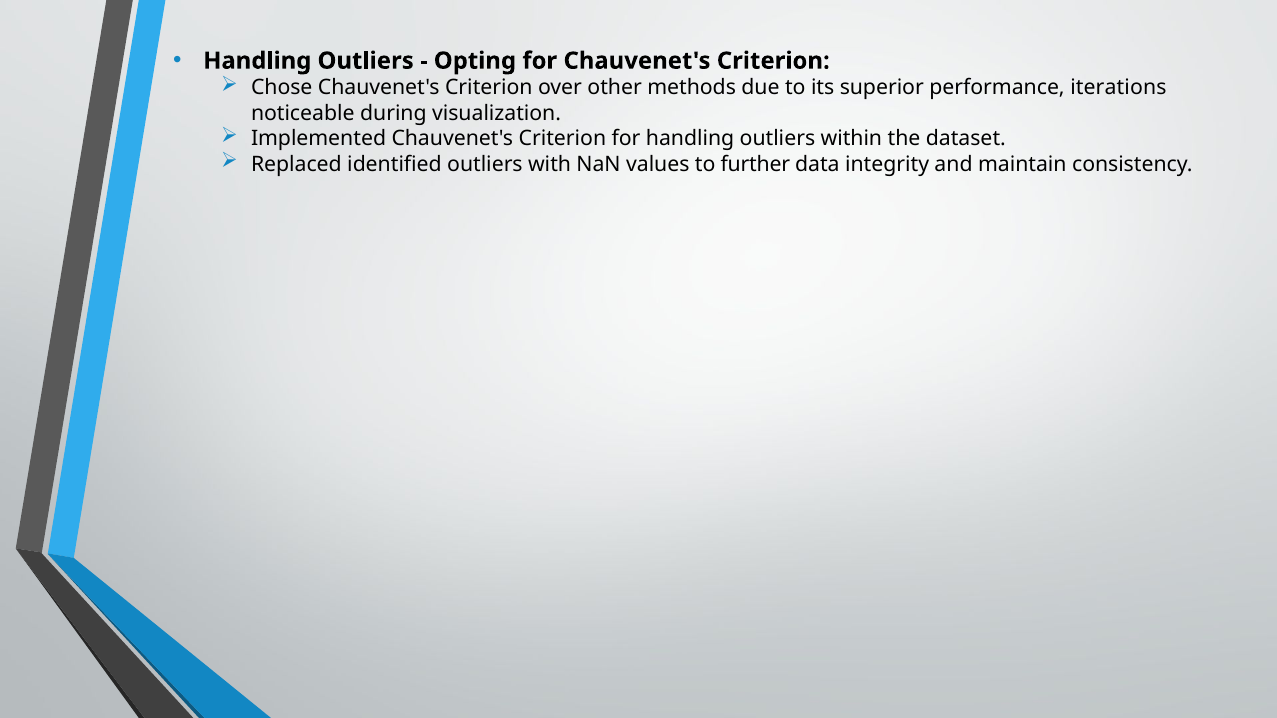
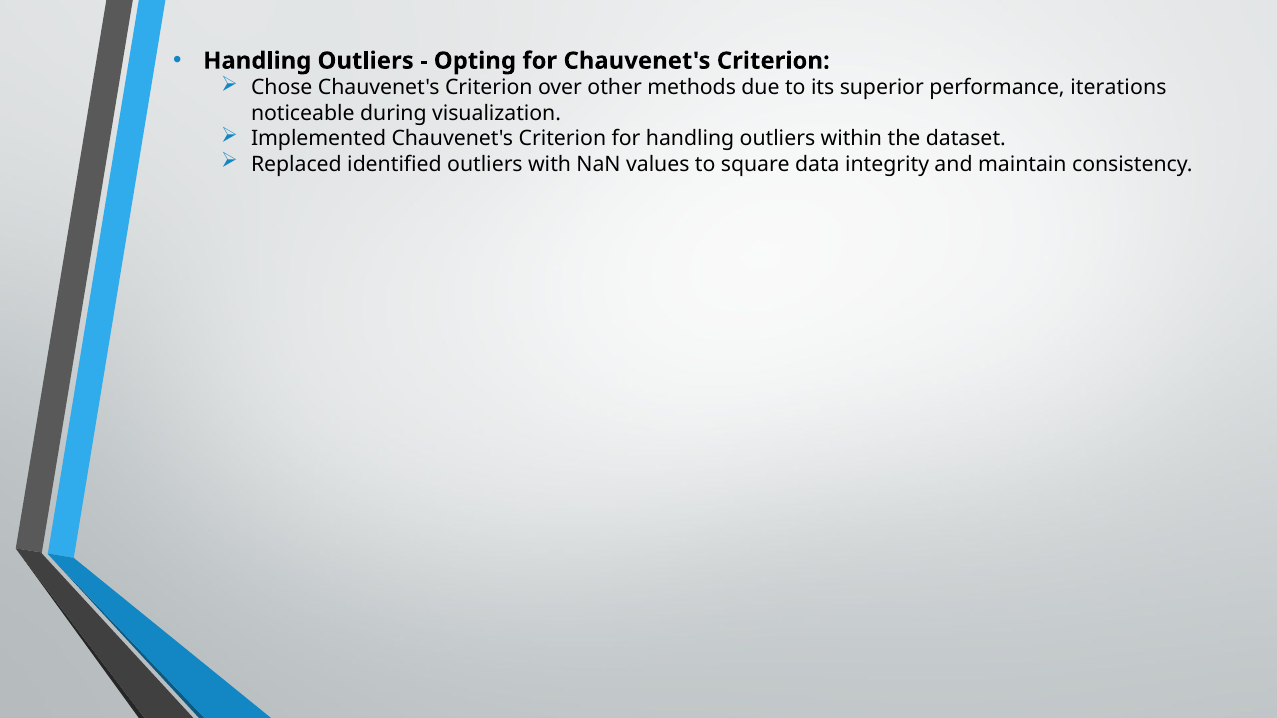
further: further -> square
